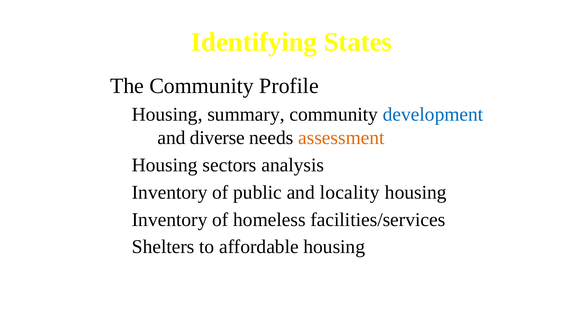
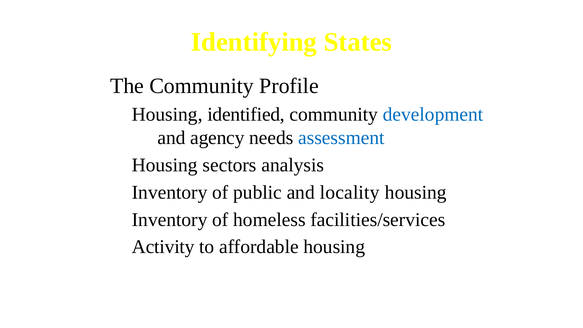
summary: summary -> identified
diverse: diverse -> agency
assessment colour: orange -> blue
Shelters: Shelters -> Activity
